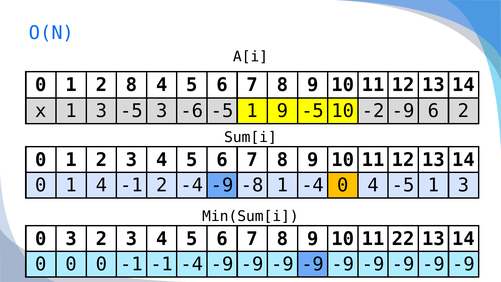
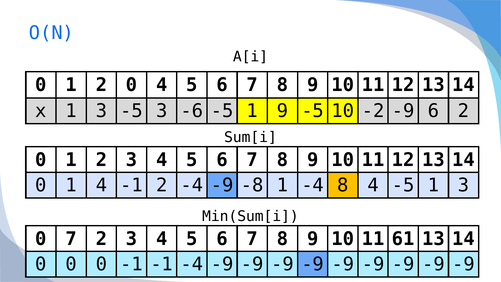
1 2 8: 8 -> 0
-4 0: 0 -> 8
0 3: 3 -> 7
22: 22 -> 61
